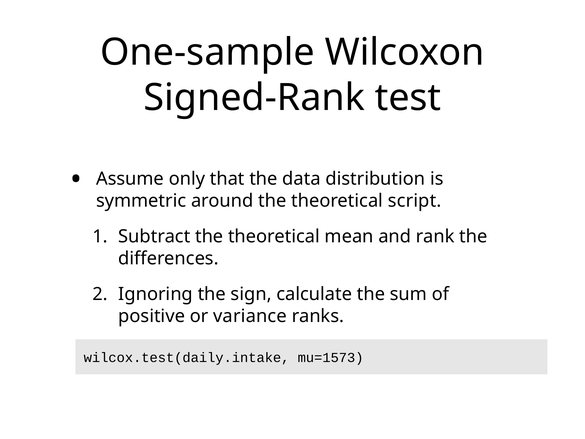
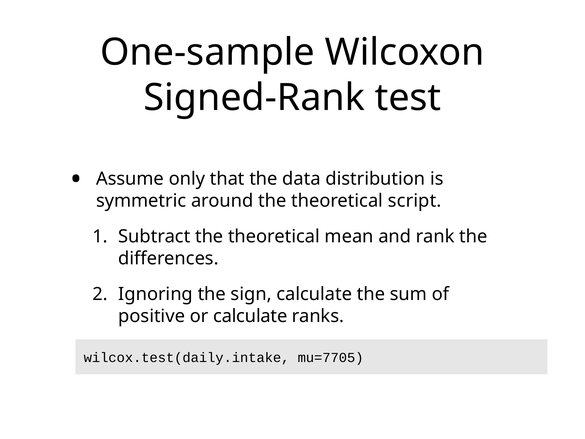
or variance: variance -> calculate
mu=1573: mu=1573 -> mu=7705
